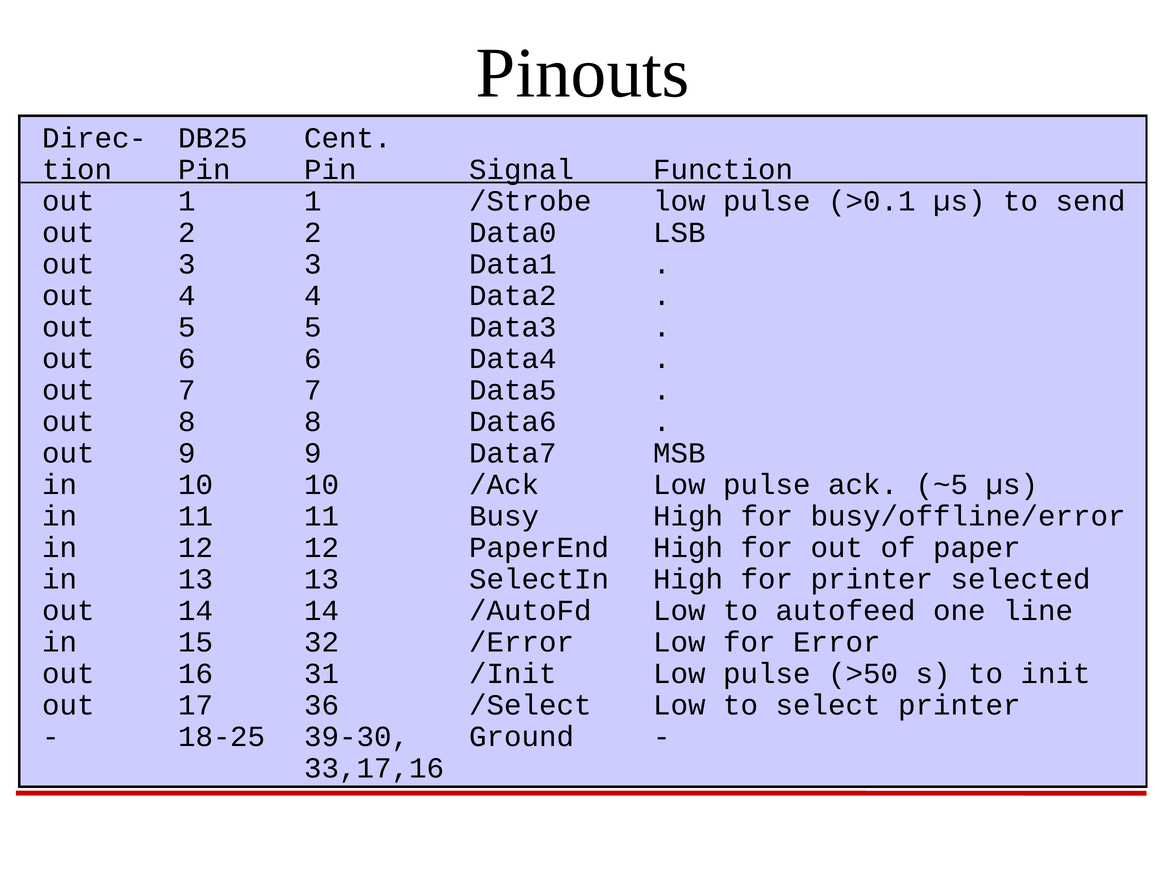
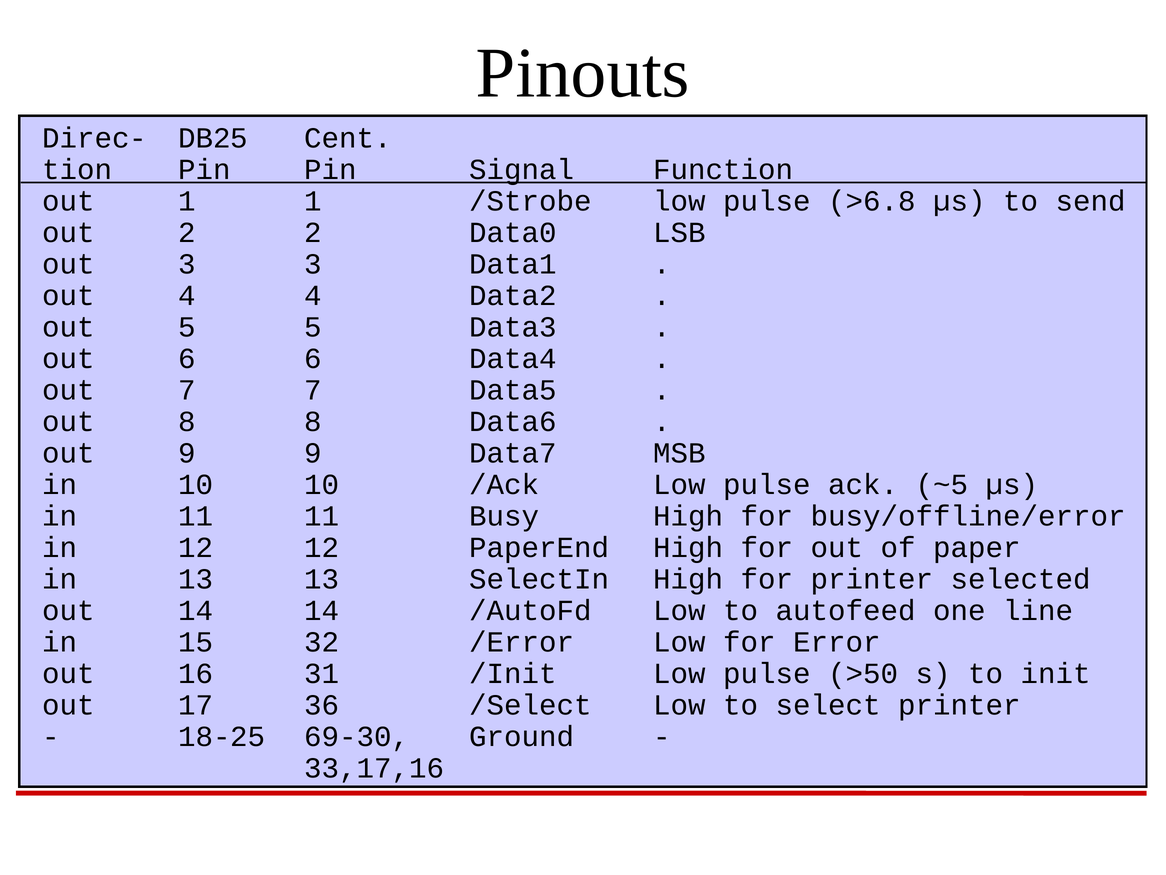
>0.1: >0.1 -> >6.8
39-30: 39-30 -> 69-30
